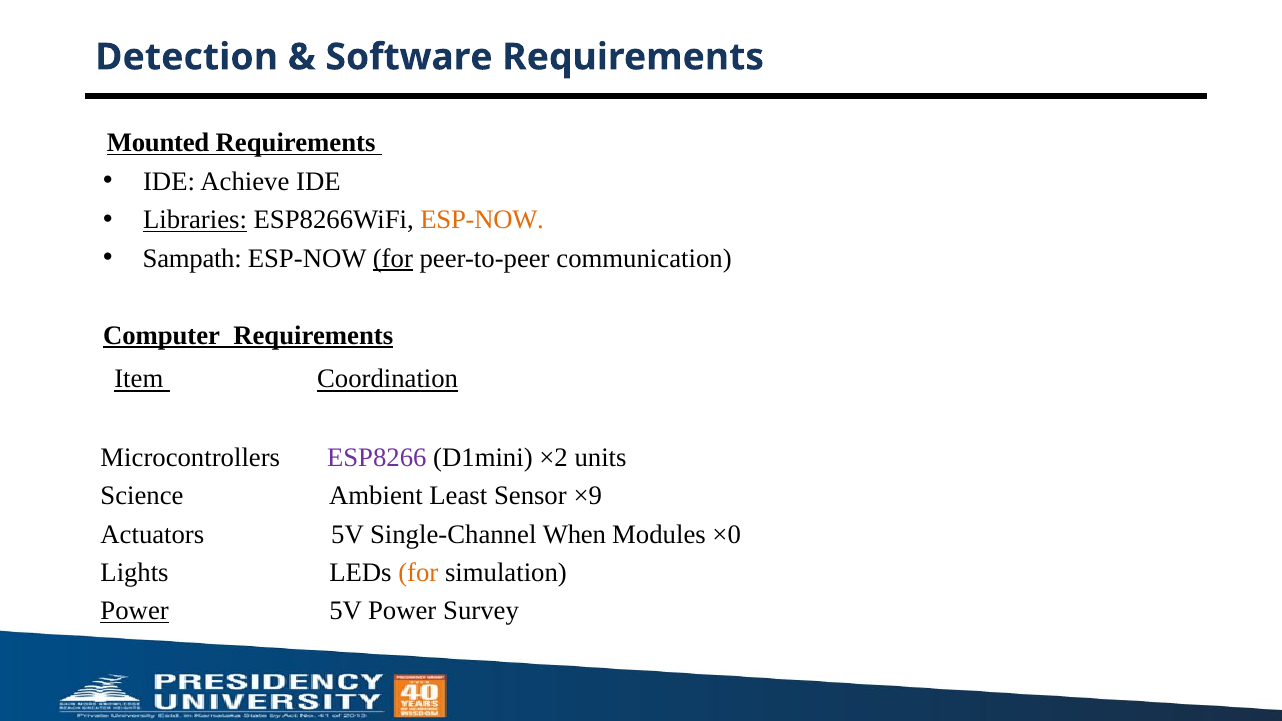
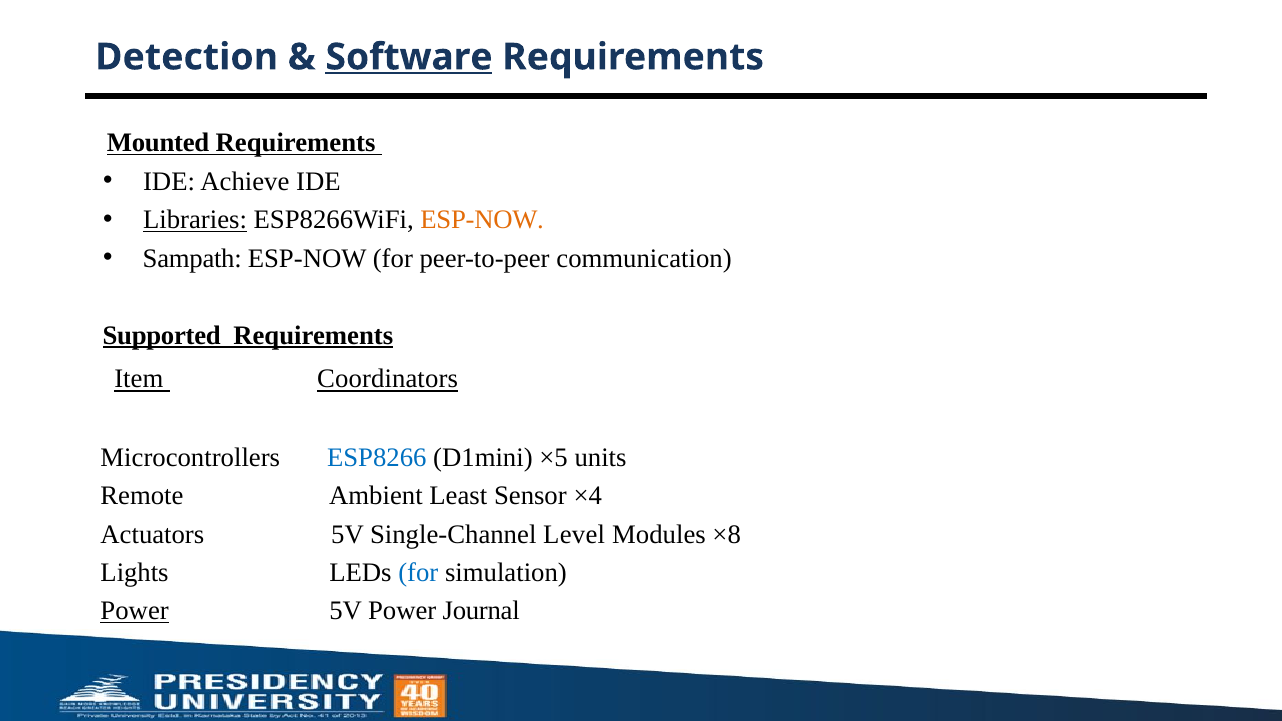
Software underline: none -> present
for at (393, 258) underline: present -> none
Computer: Computer -> Supported
Coordination: Coordination -> Coordinators
ESP8266 colour: purple -> blue
×2: ×2 -> ×5
Science: Science -> Remote
×9: ×9 -> ×4
When: When -> Level
×0: ×0 -> ×8
for at (418, 573) colour: orange -> blue
Survey: Survey -> Journal
